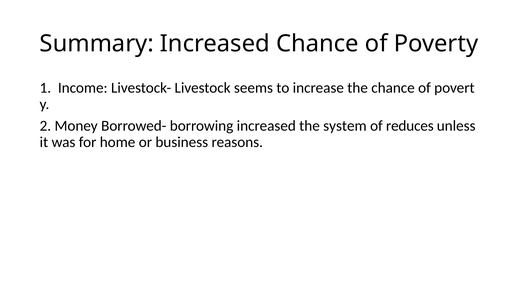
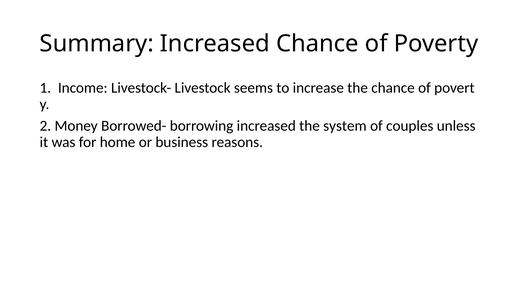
reduces: reduces -> couples
